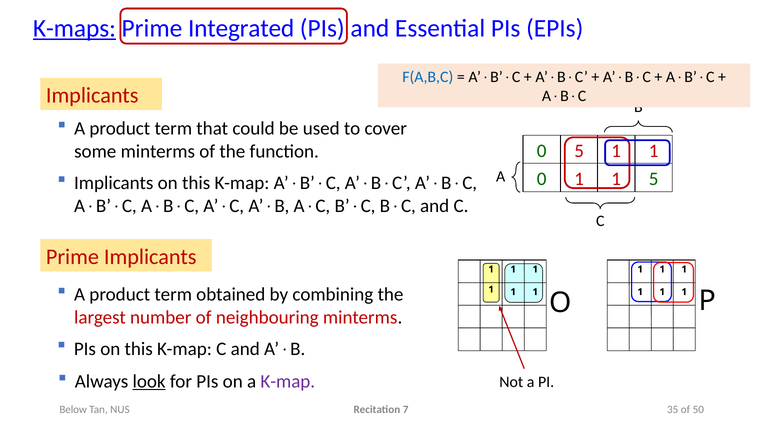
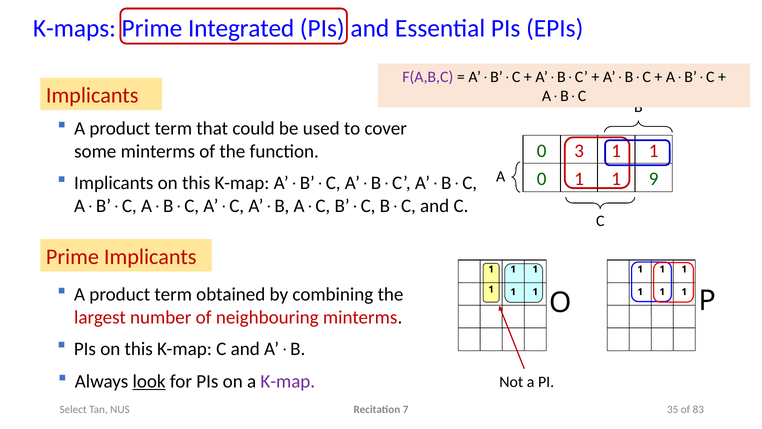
K-maps underline: present -> none
F(A,B,C colour: blue -> purple
0 5: 5 -> 3
1 5: 5 -> 9
50: 50 -> 83
Below: Below -> Select
